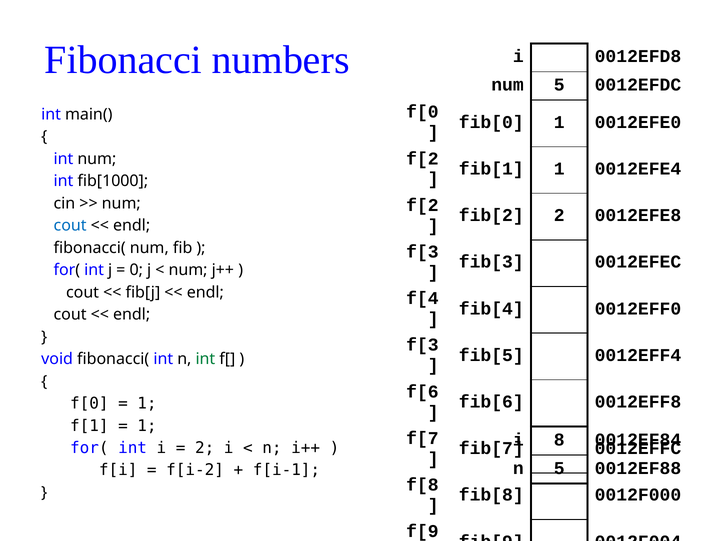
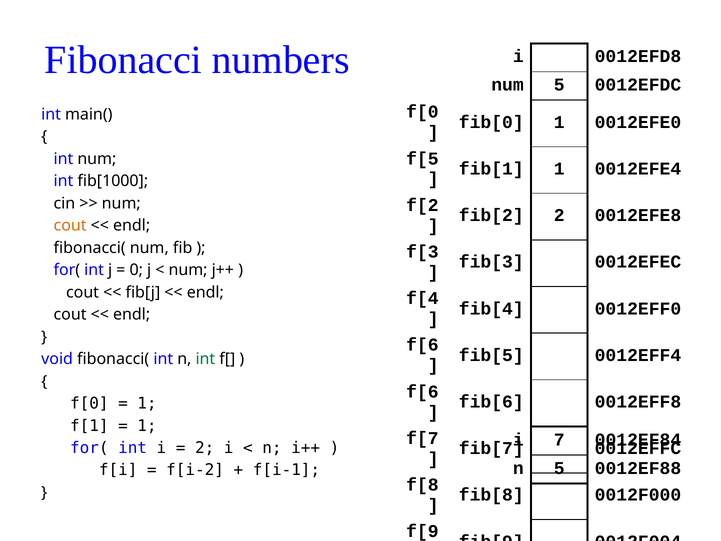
f[2 at (422, 159): f[2 -> f[5
cout at (70, 225) colour: blue -> orange
f[3 at (422, 345): f[3 -> f[6
8: 8 -> 7
